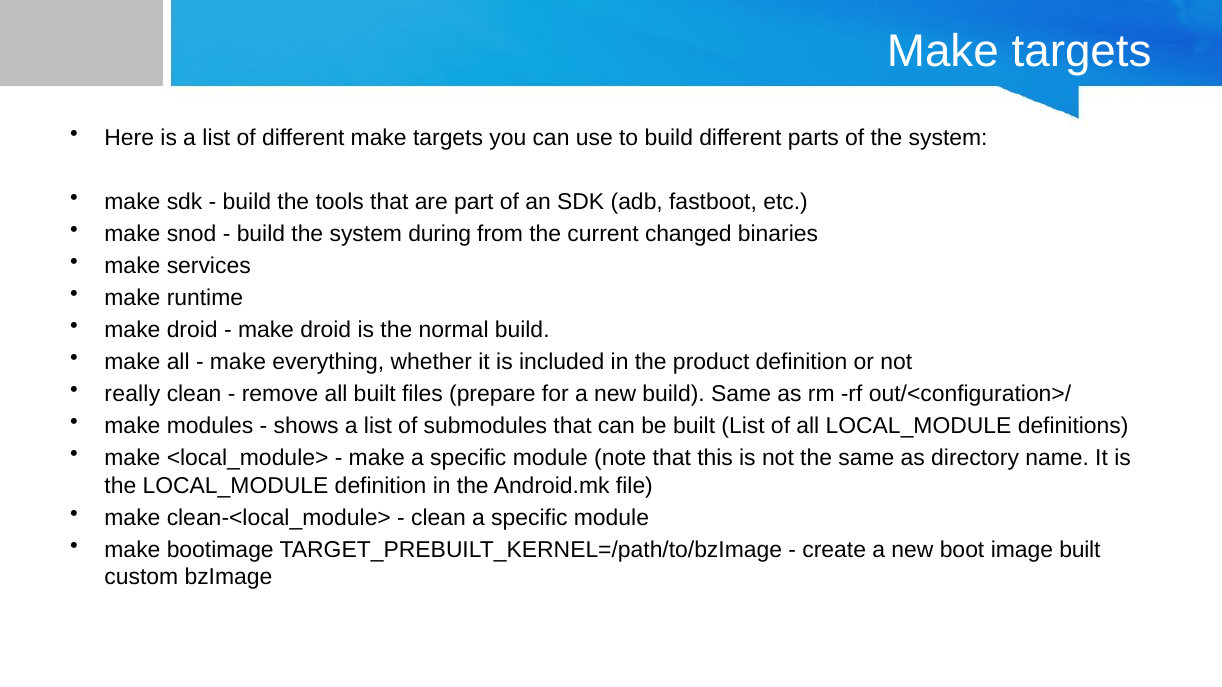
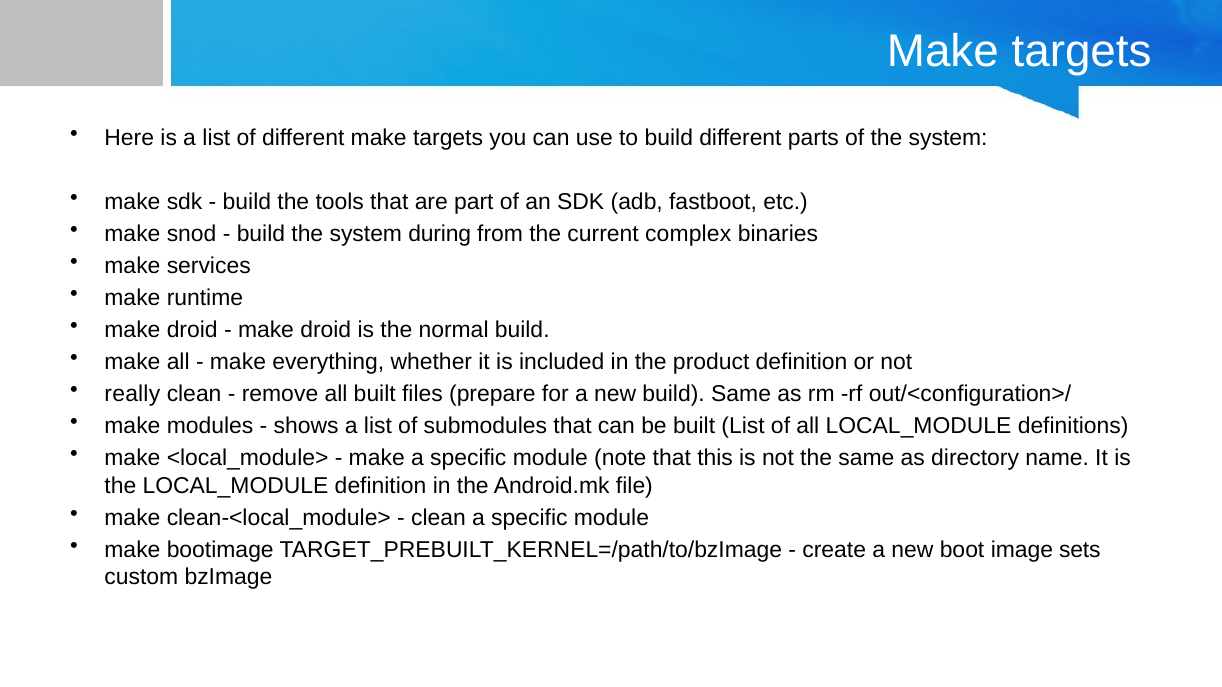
changed: changed -> complex
image built: built -> sets
